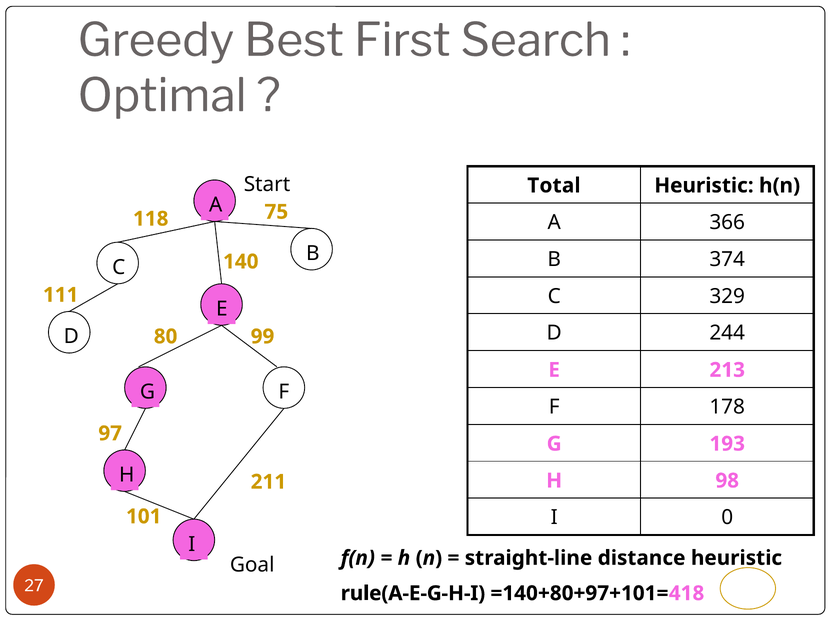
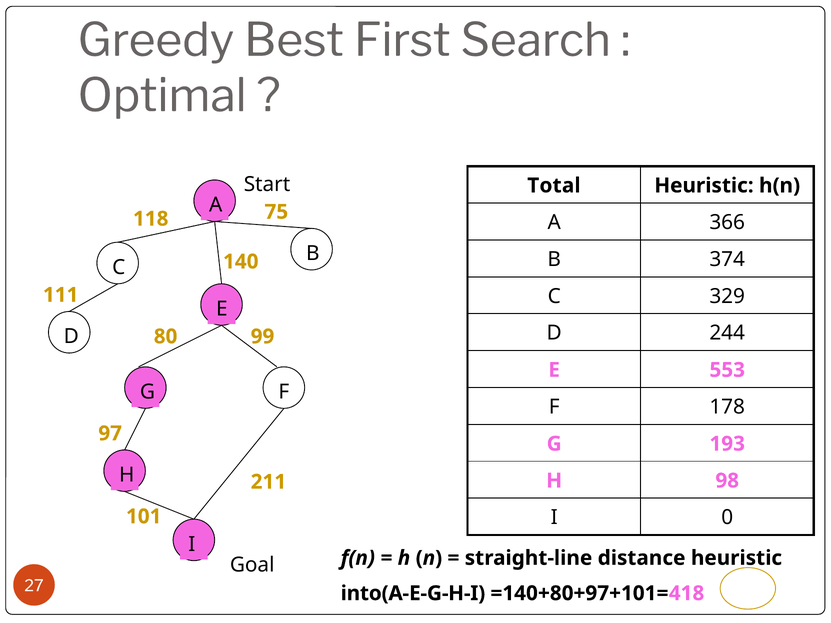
213: 213 -> 553
rule(A-E-G-H-I: rule(A-E-G-H-I -> into(A-E-G-H-I
